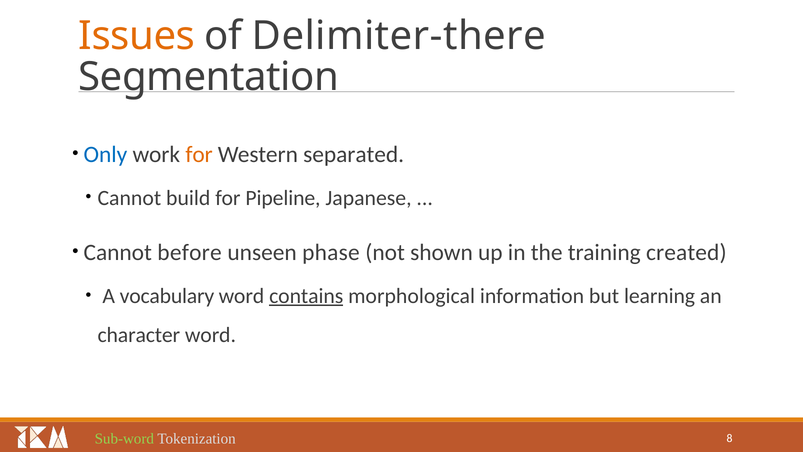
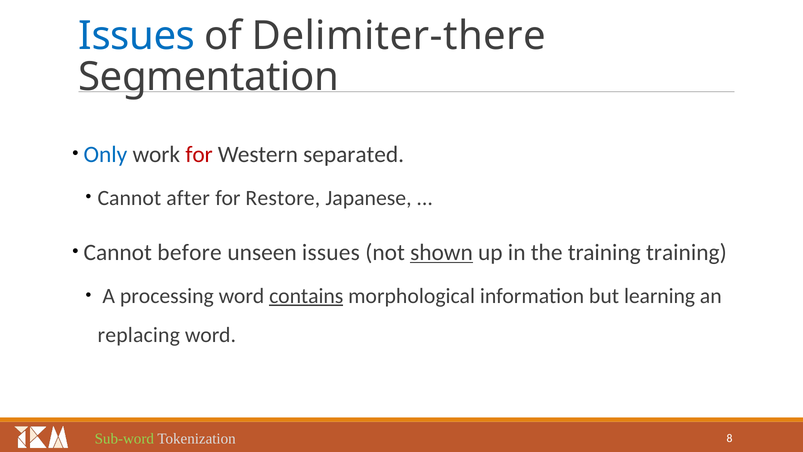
Issues at (137, 36) colour: orange -> blue
for at (199, 154) colour: orange -> red
build: build -> after
Pipeline: Pipeline -> Restore
unseen phase: phase -> issues
shown underline: none -> present
training created: created -> training
vocabulary: vocabulary -> processing
character: character -> replacing
